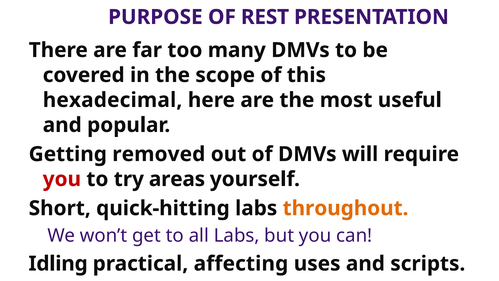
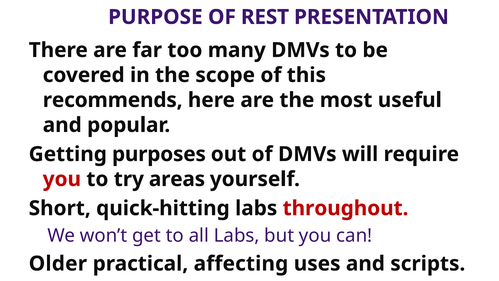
hexadecimal: hexadecimal -> recommends
removed: removed -> purposes
throughout colour: orange -> red
Idling: Idling -> Older
